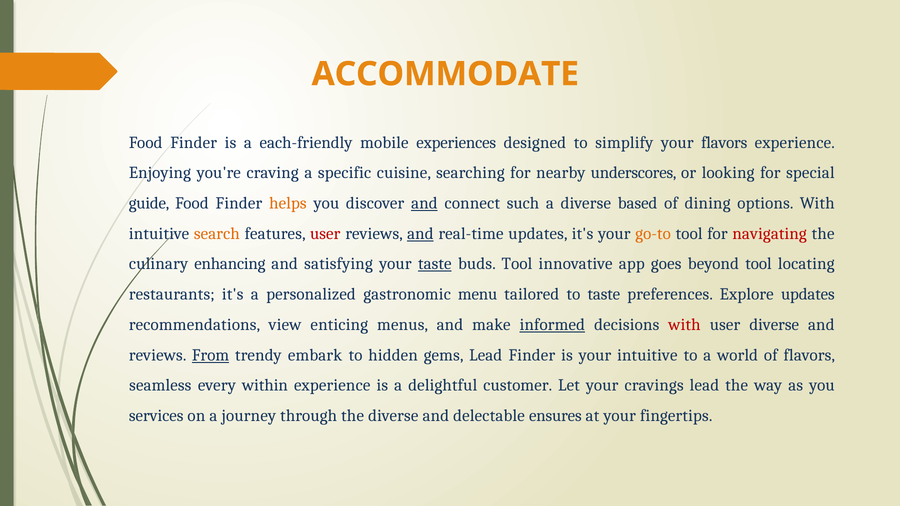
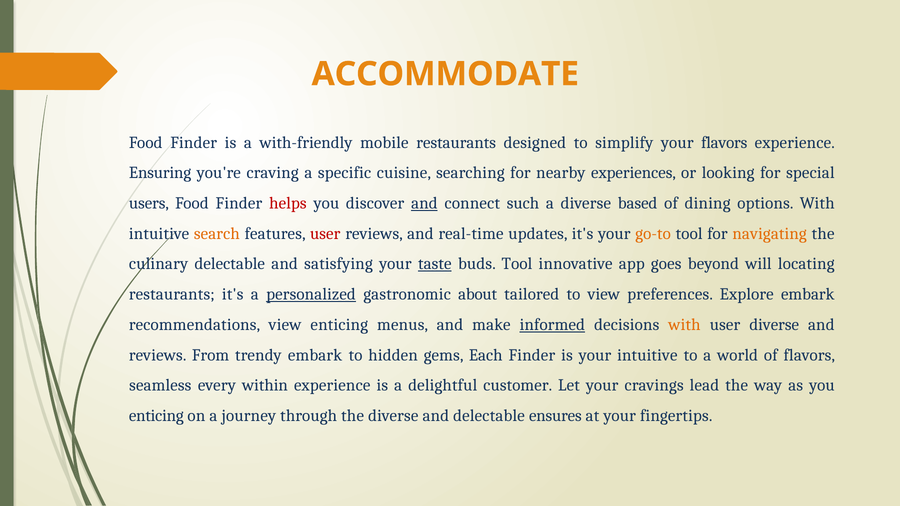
each-friendly: each-friendly -> with-friendly
mobile experiences: experiences -> restaurants
Enjoying: Enjoying -> Ensuring
underscores: underscores -> experiences
guide: guide -> users
helps colour: orange -> red
and at (420, 234) underline: present -> none
navigating colour: red -> orange
culinary enhancing: enhancing -> delectable
beyond tool: tool -> will
personalized underline: none -> present
menu: menu -> about
to taste: taste -> view
Explore updates: updates -> embark
with at (684, 325) colour: red -> orange
From underline: present -> none
gems Lead: Lead -> Each
services at (156, 416): services -> enticing
